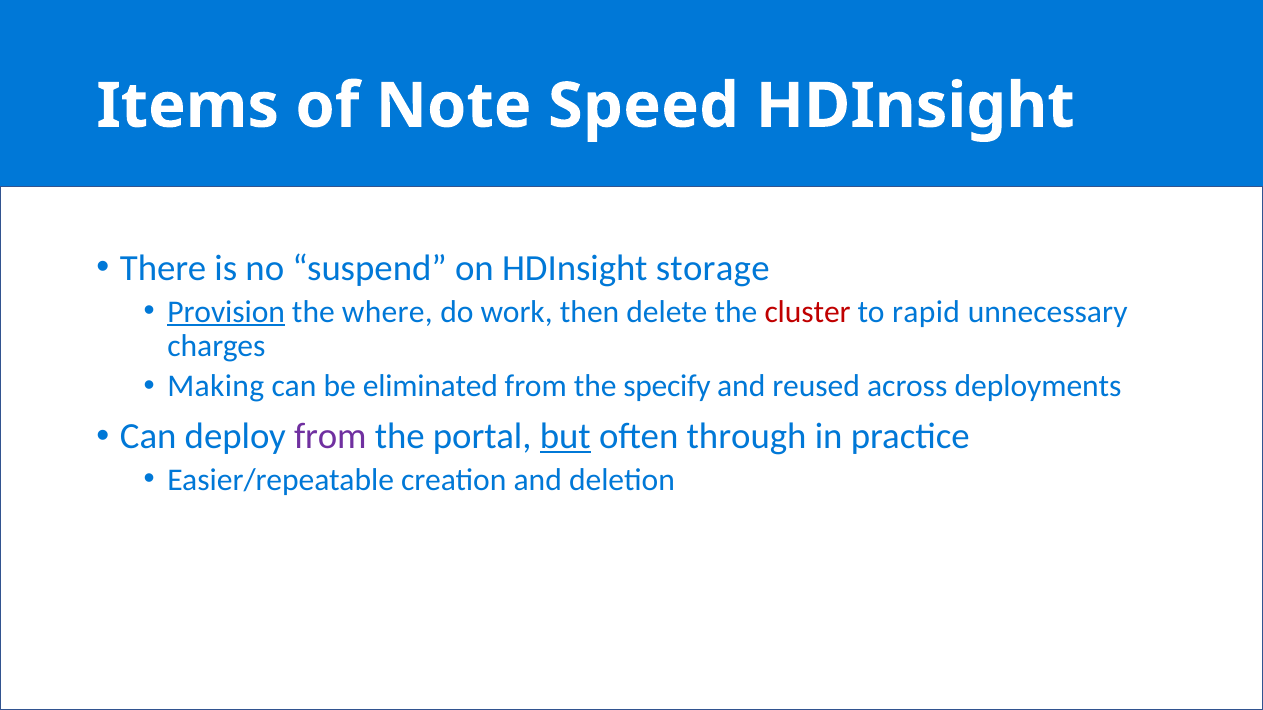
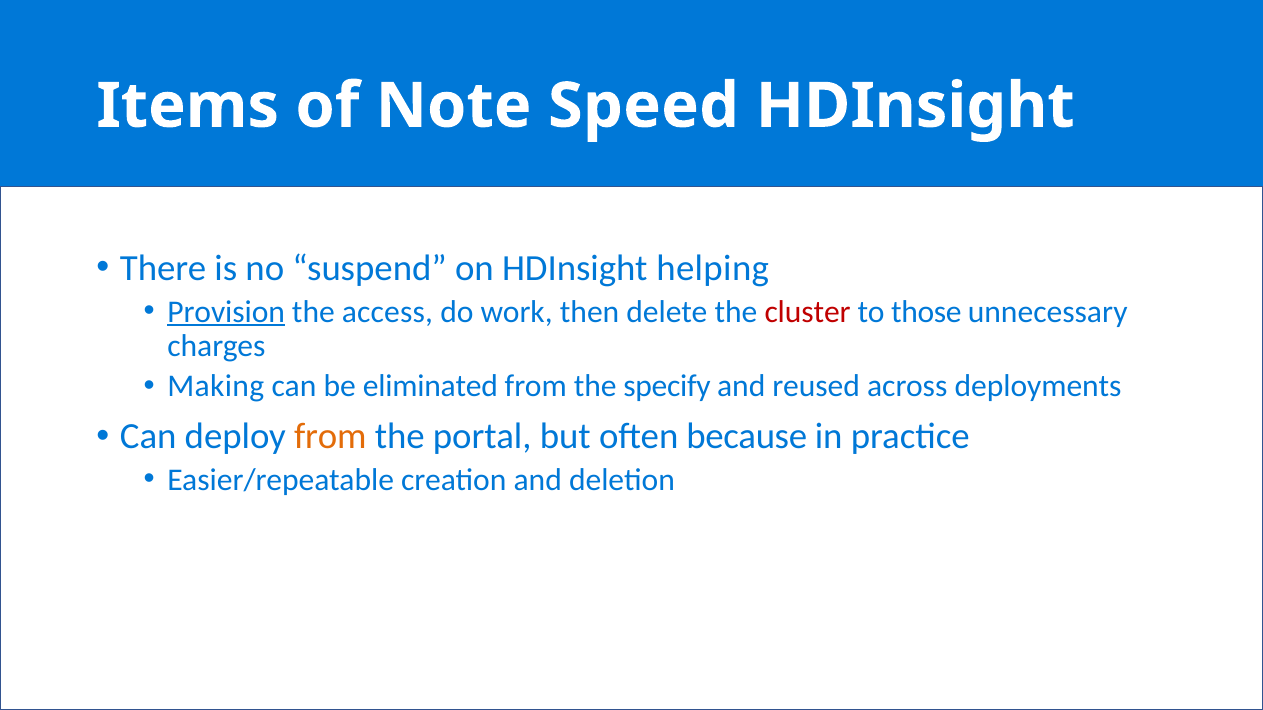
storage: storage -> helping
where: where -> access
rapid: rapid -> those
from at (330, 437) colour: purple -> orange
but underline: present -> none
through: through -> because
